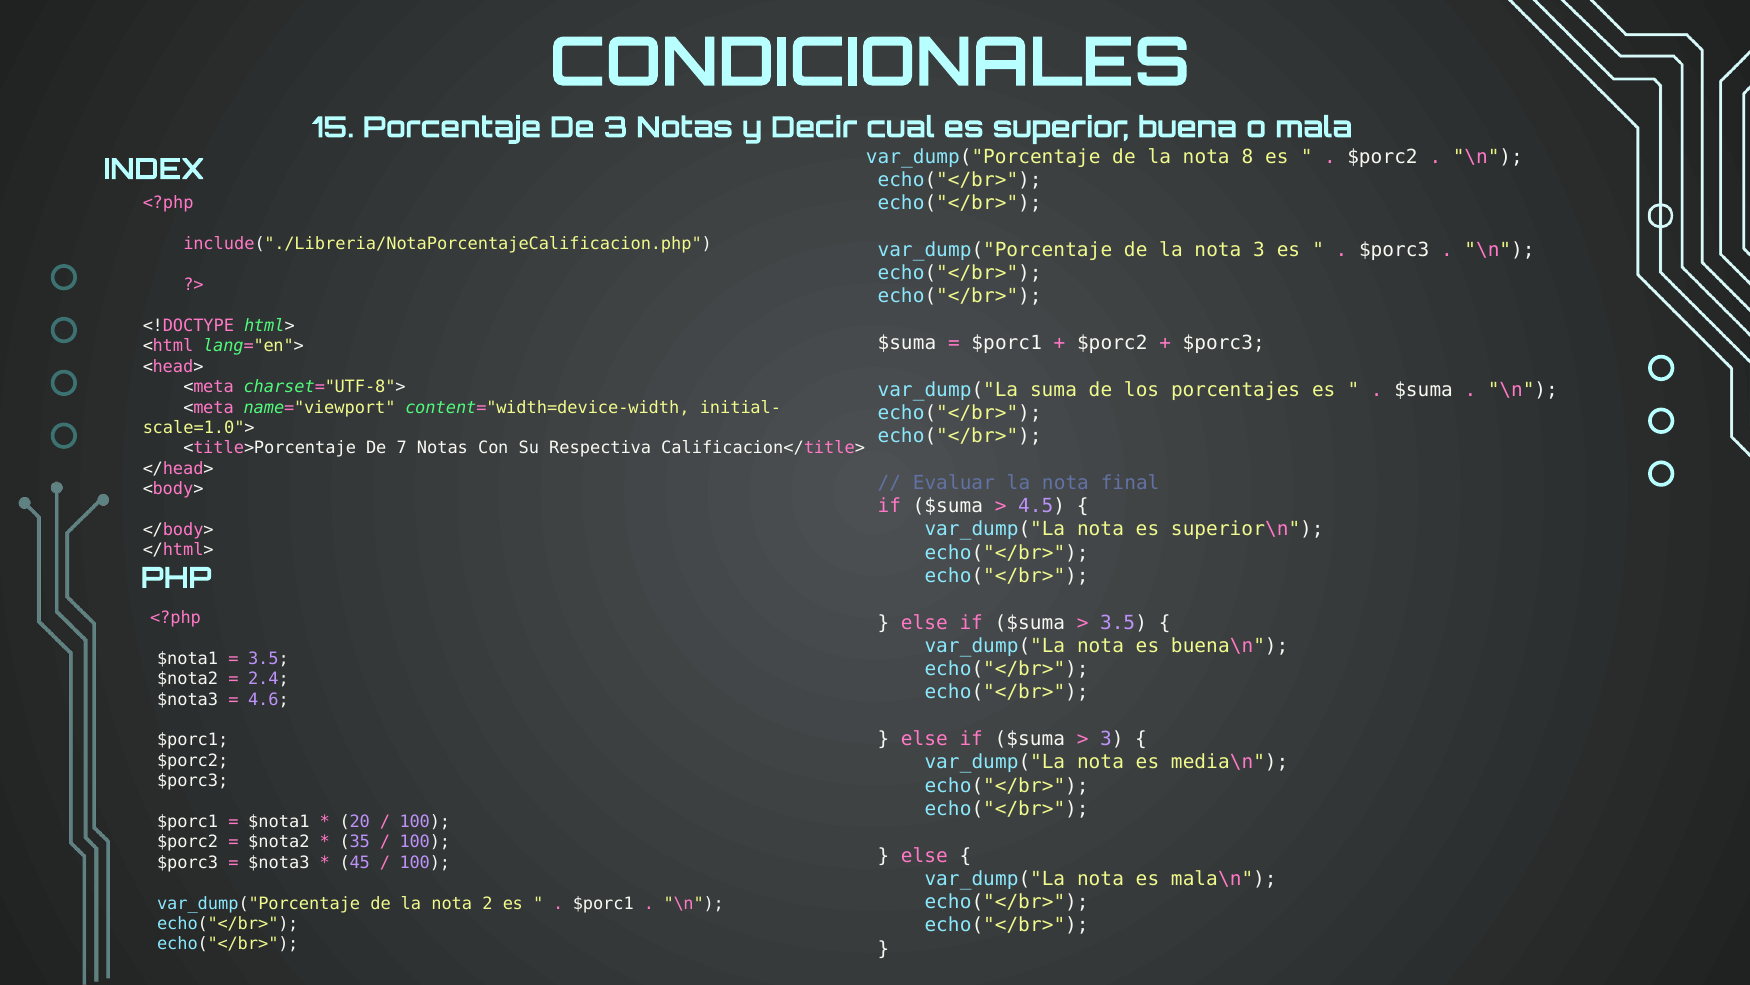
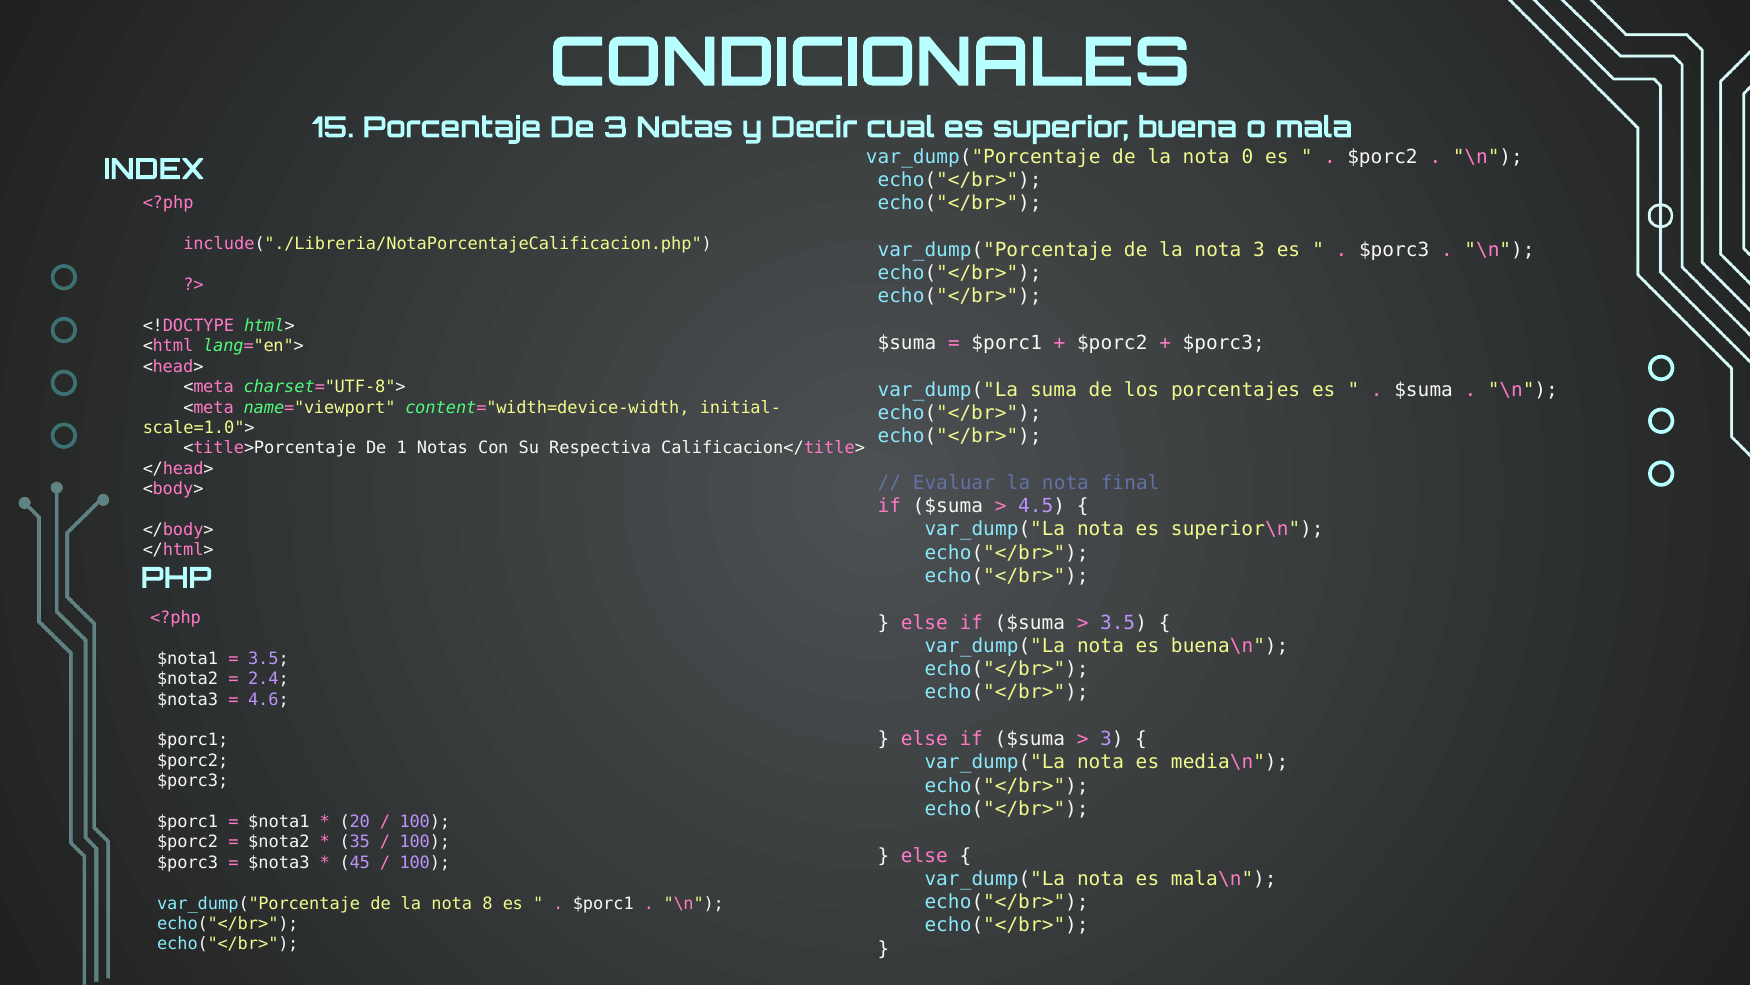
8: 8 -> 0
7: 7 -> 1
2: 2 -> 8
